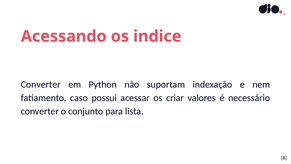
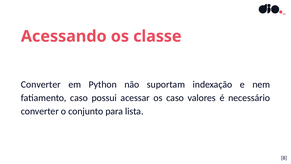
indice: indice -> classe
os criar: criar -> caso
